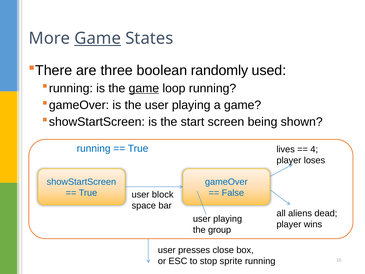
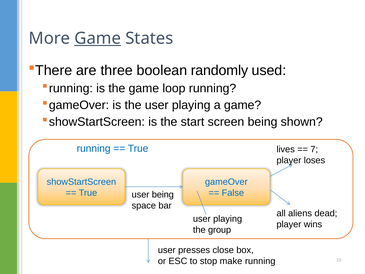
game at (144, 88) underline: present -> none
4: 4 -> 7
user block: block -> being
sprite: sprite -> make
